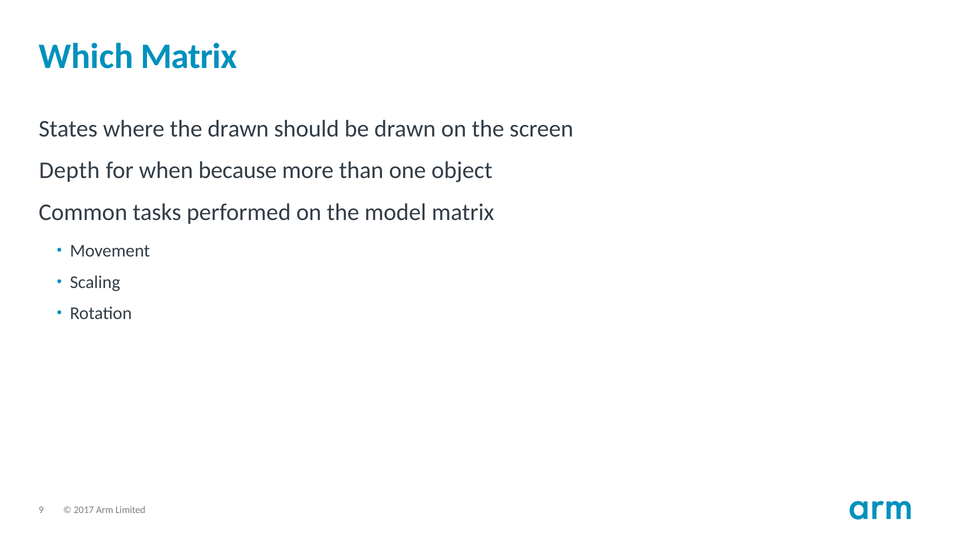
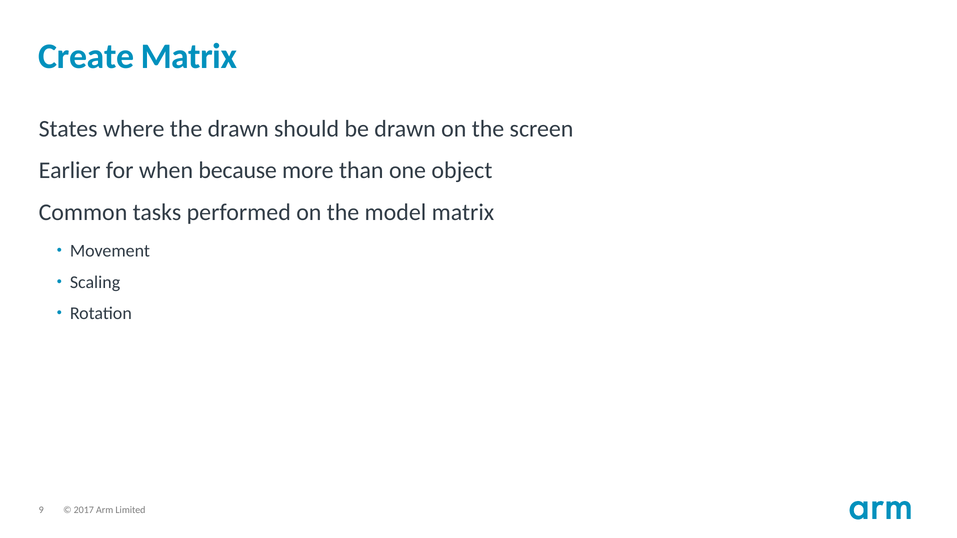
Which: Which -> Create
Depth: Depth -> Earlier
